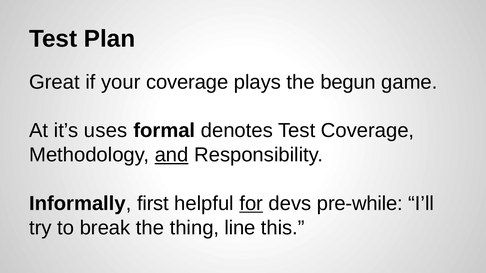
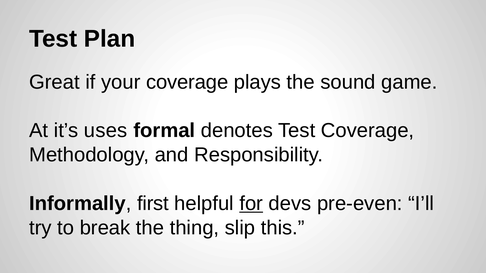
begun: begun -> sound
and underline: present -> none
pre-while: pre-while -> pre-even
line: line -> slip
